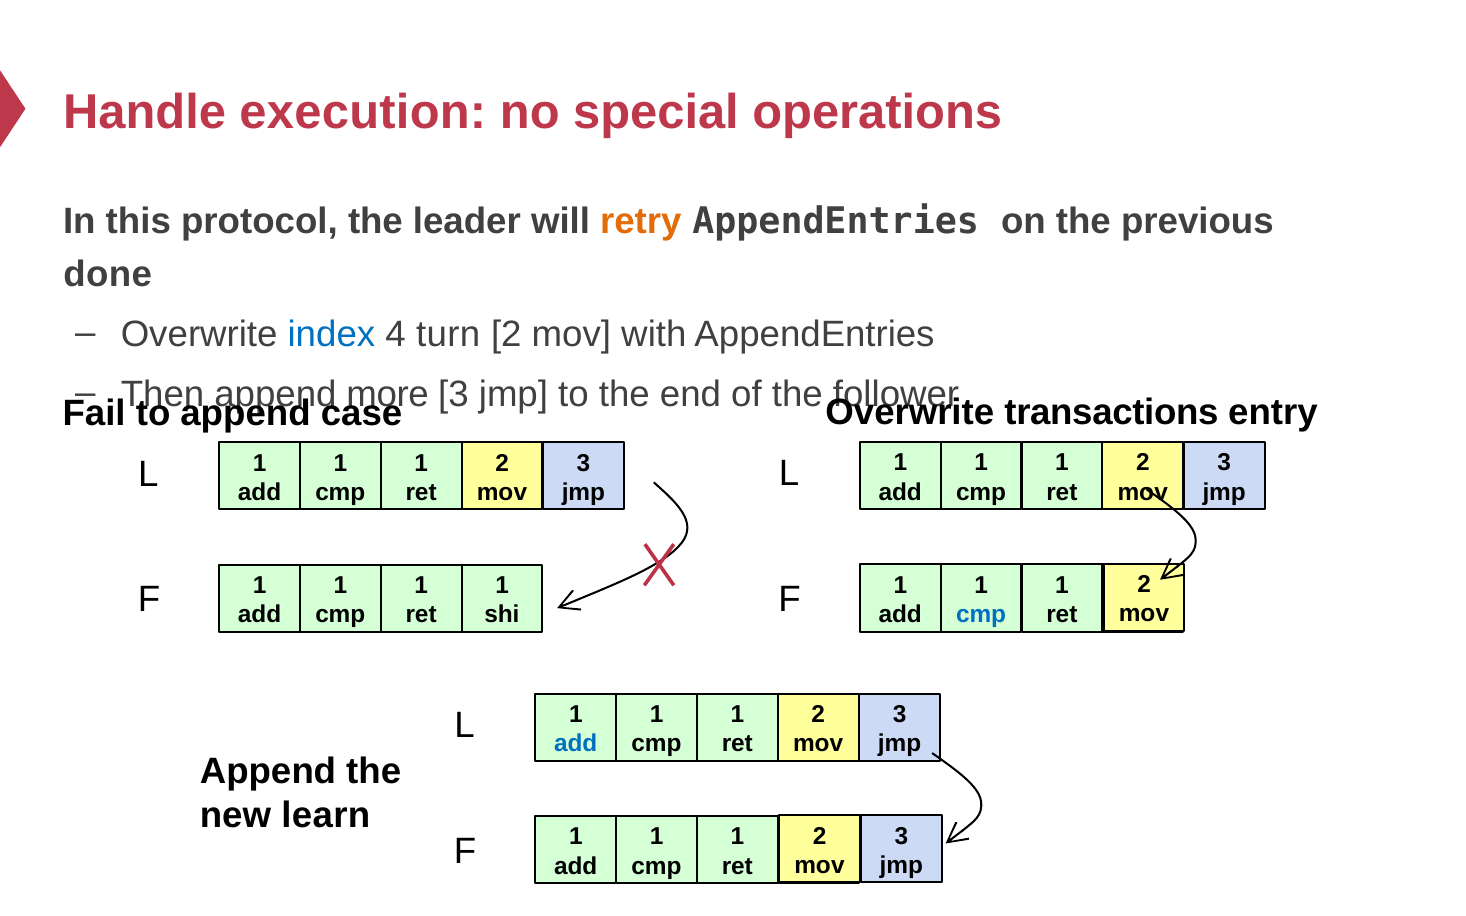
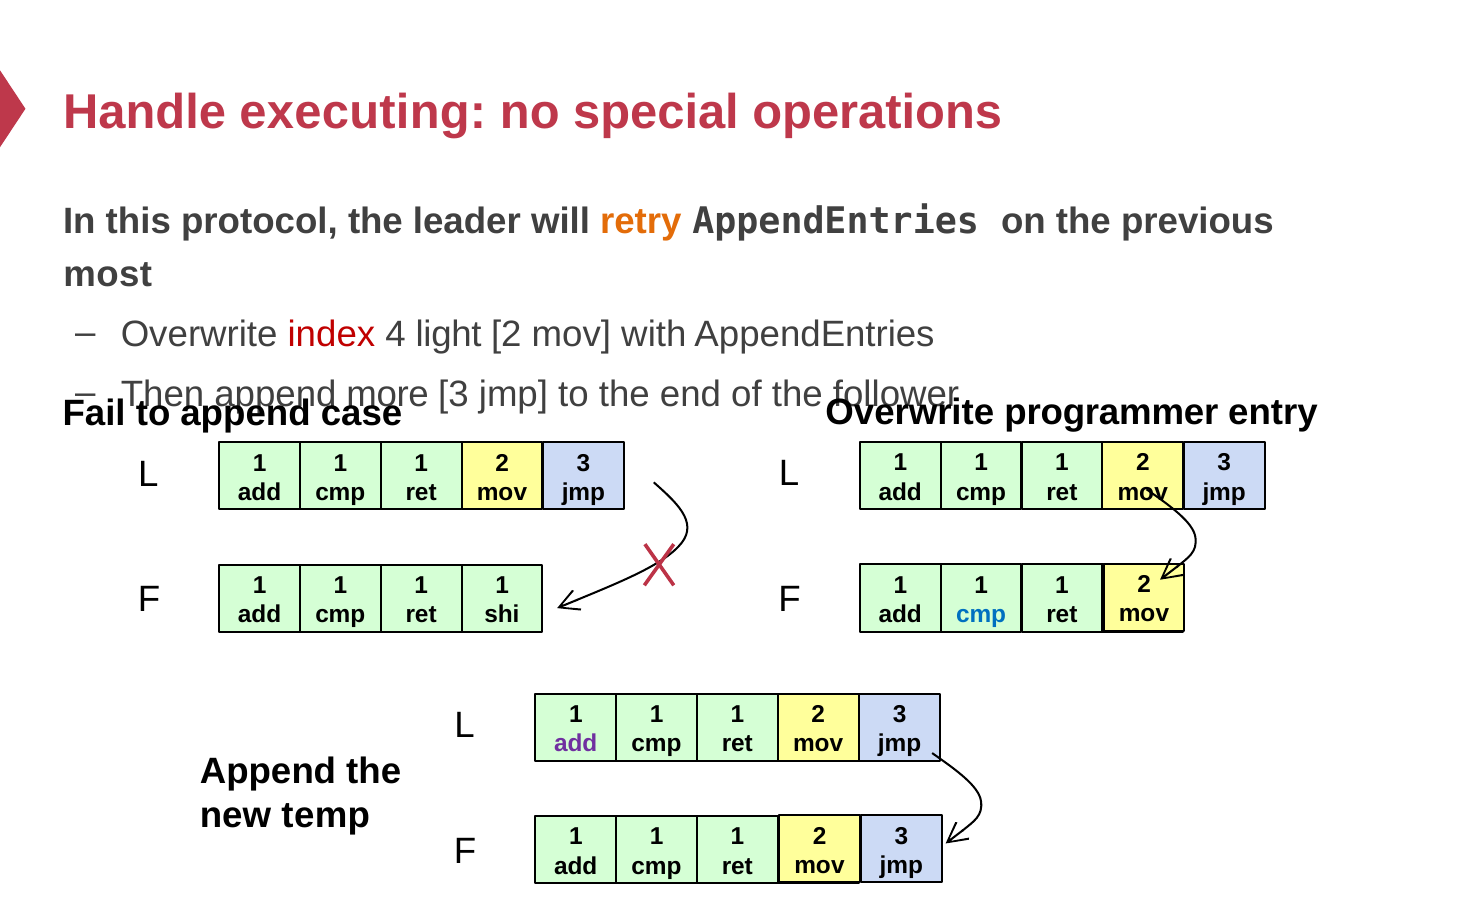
execution: execution -> executing
done: done -> most
index colour: blue -> red
turn: turn -> light
transactions: transactions -> programmer
add at (576, 744) colour: blue -> purple
learn: learn -> temp
